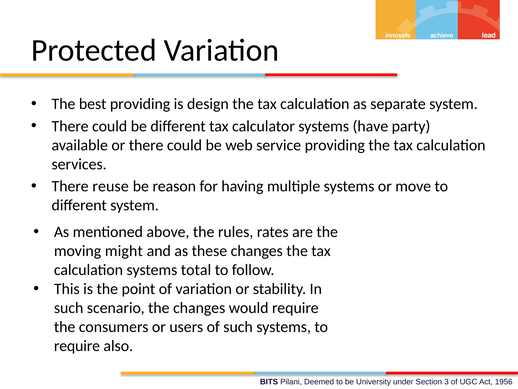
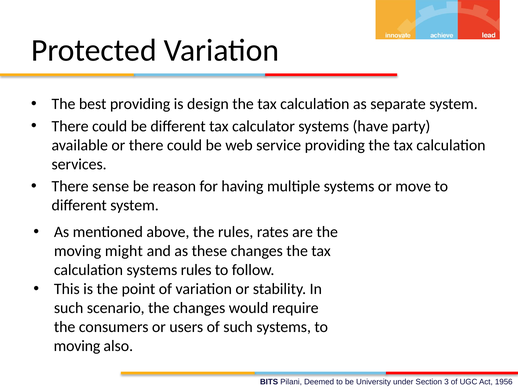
reuse: reuse -> sense
systems total: total -> rules
require at (77, 346): require -> moving
